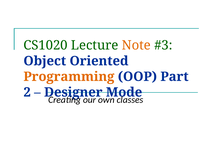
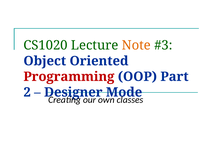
Programming colour: orange -> red
